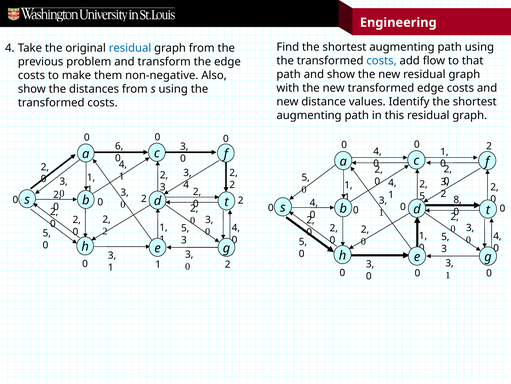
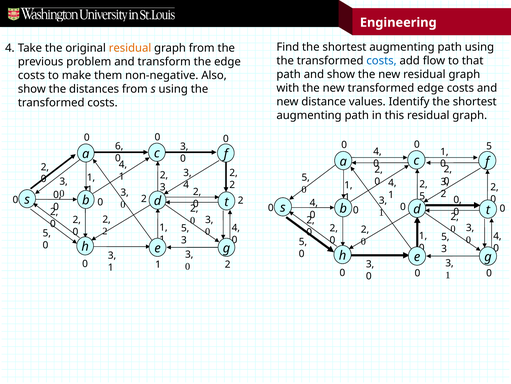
residual at (130, 48) colour: blue -> orange
2 at (489, 146): 2 -> 5
2 at (57, 194): 2 -> 0
8 at (458, 200): 8 -> 0
